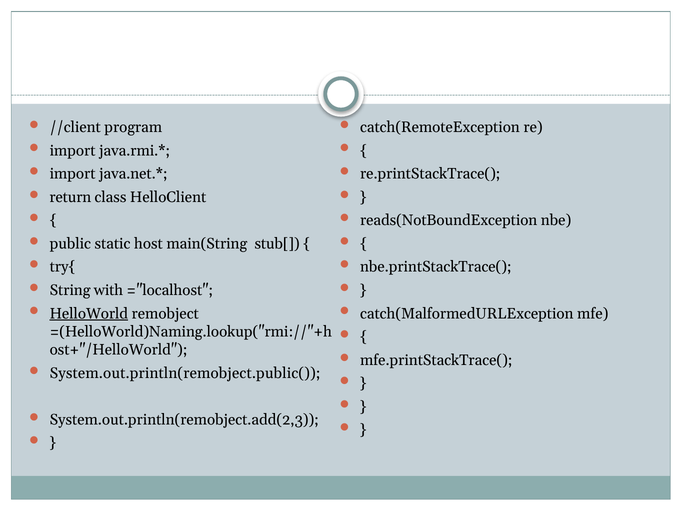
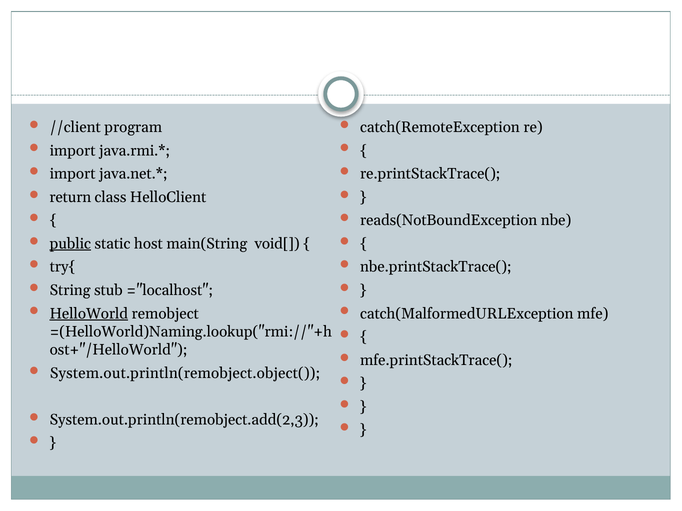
public underline: none -> present
stub[: stub[ -> void[
with: with -> stub
System.out.println(remobject.public(: System.out.println(remobject.public( -> System.out.println(remobject.object(
